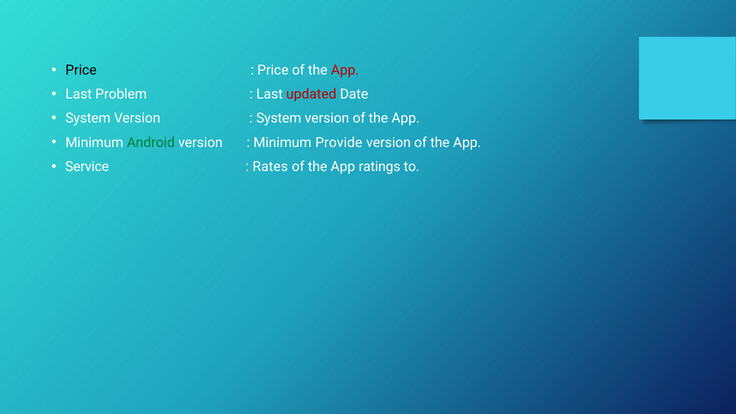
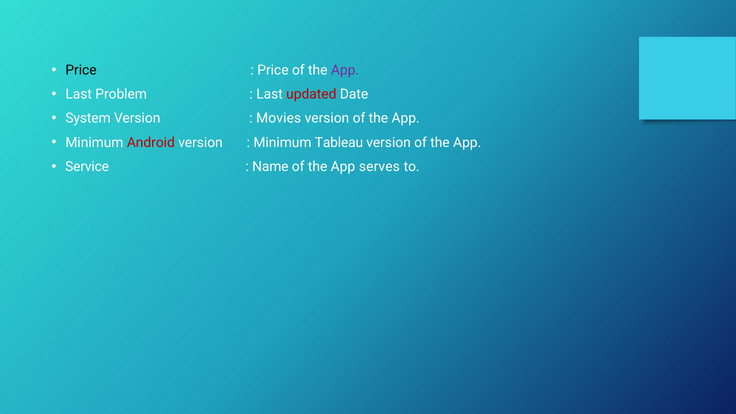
App at (345, 70) colour: red -> purple
System at (279, 118): System -> Movies
Android colour: green -> red
Provide: Provide -> Tableau
Rates: Rates -> Name
ratings: ratings -> serves
